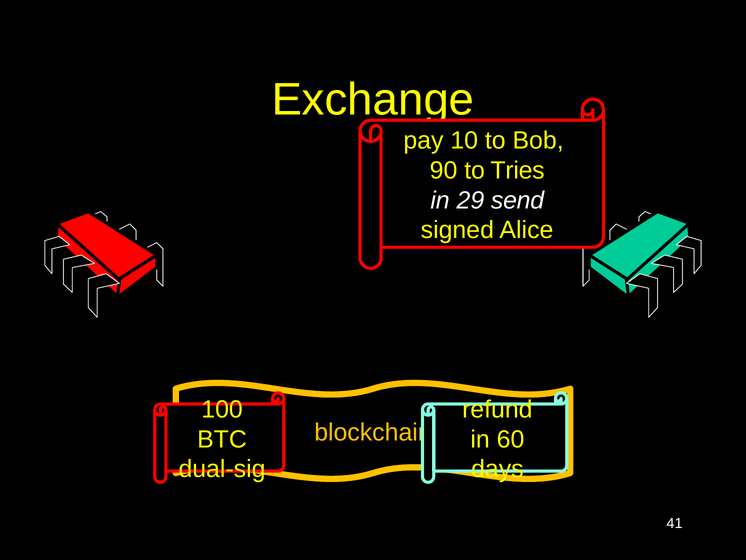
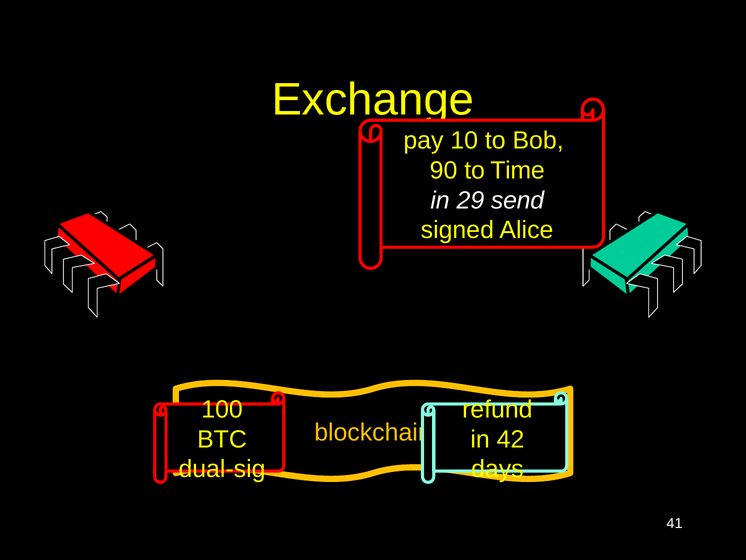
Tries: Tries -> Time
60: 60 -> 42
